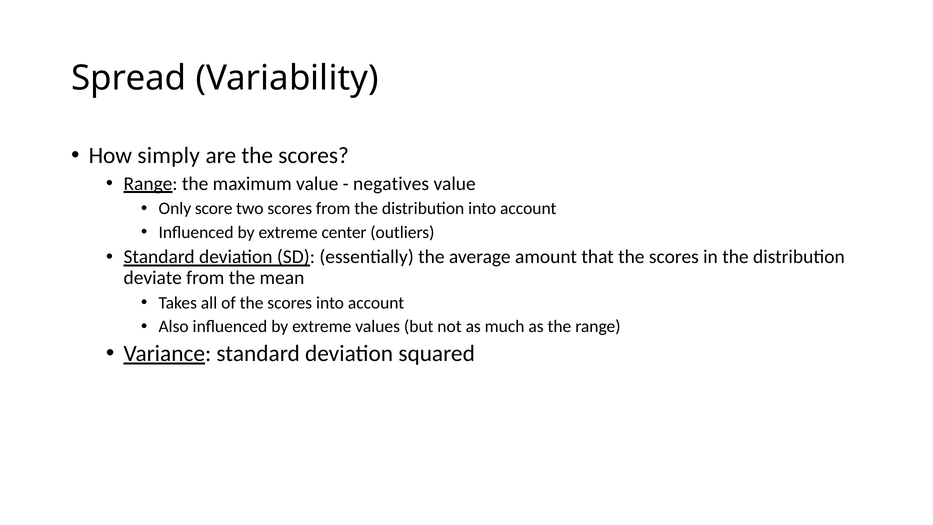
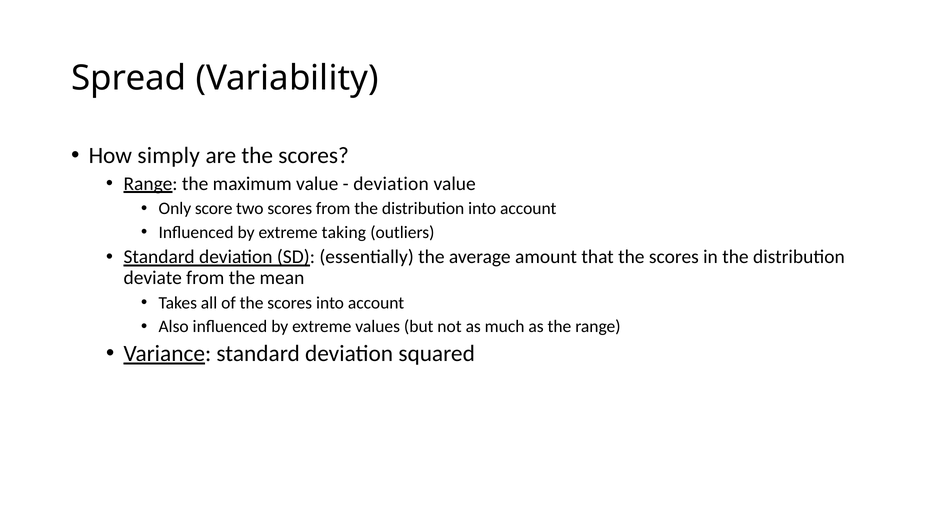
negatives at (391, 184): negatives -> deviation
center: center -> taking
